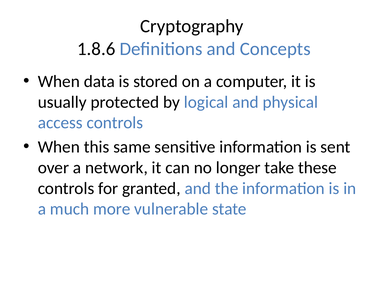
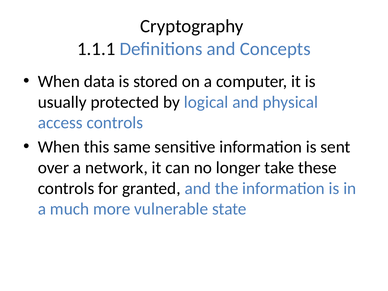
1.8.6: 1.8.6 -> 1.1.1
